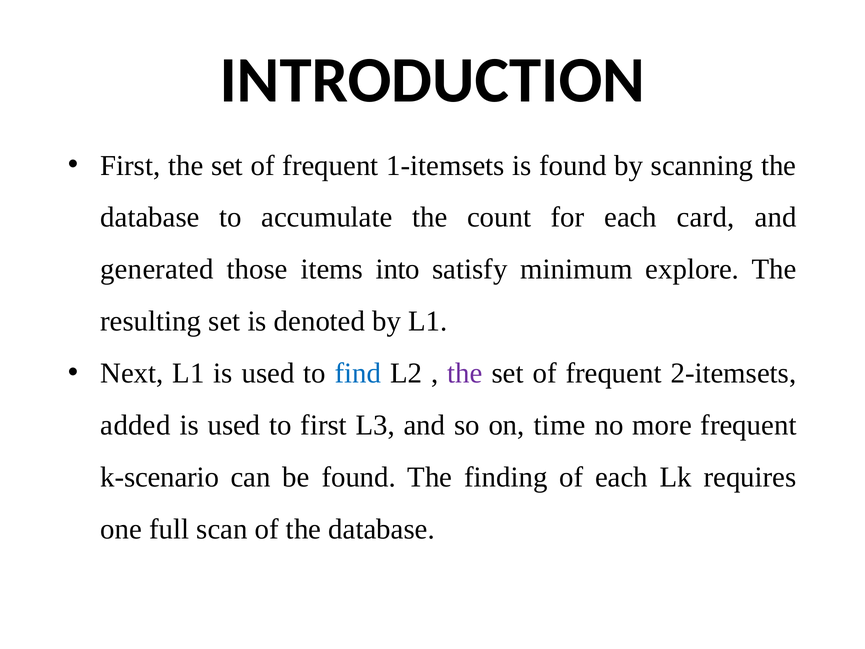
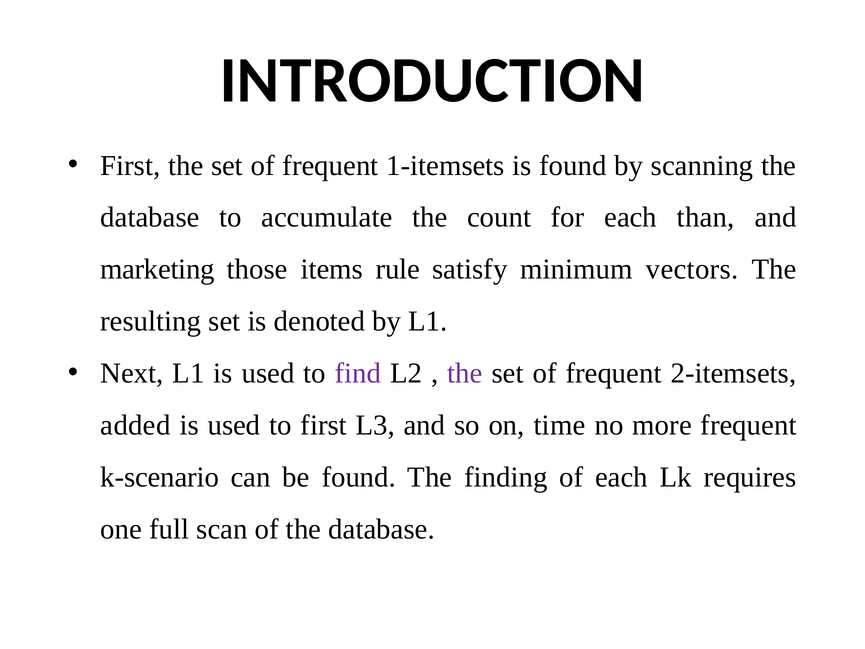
card: card -> than
generated: generated -> marketing
into: into -> rule
explore: explore -> vectors
find colour: blue -> purple
